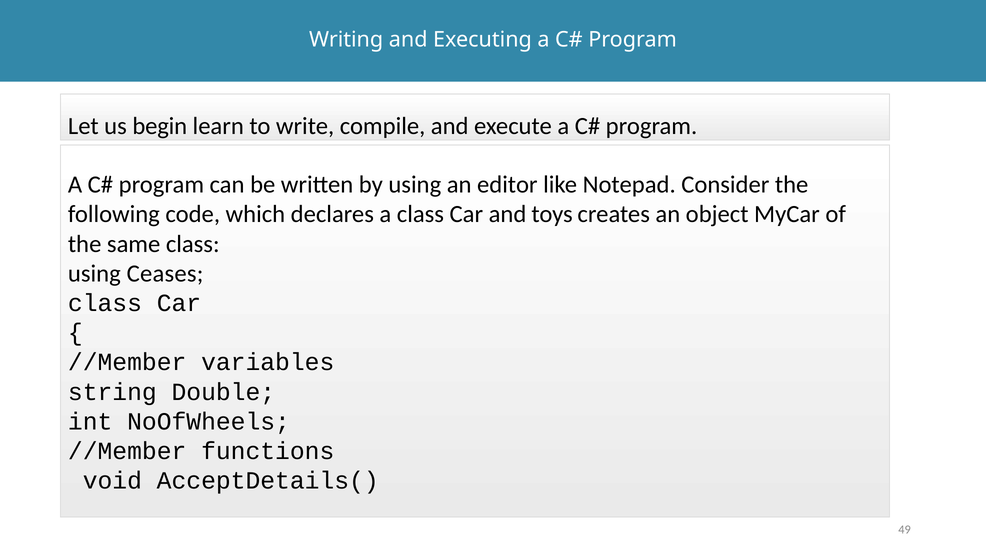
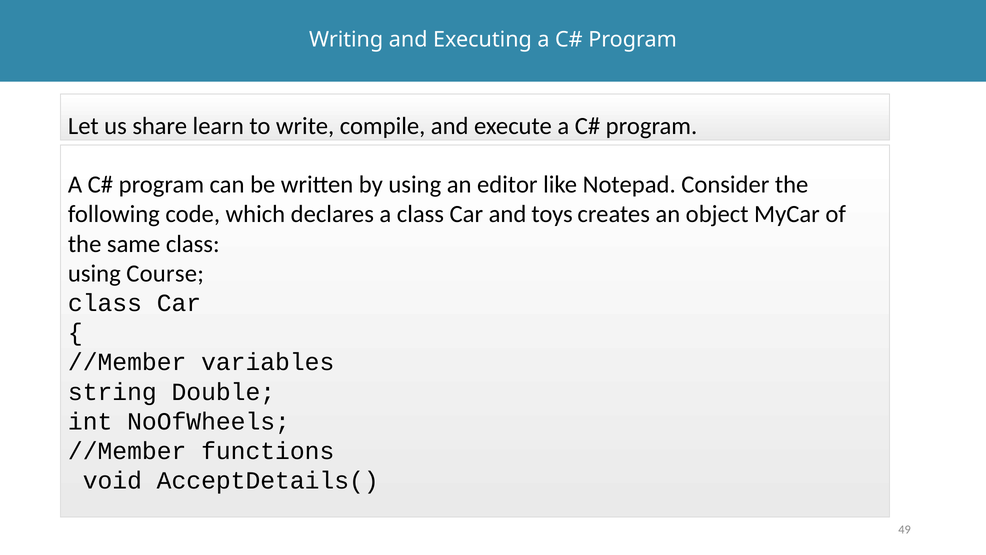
begin: begin -> share
Ceases: Ceases -> Course
